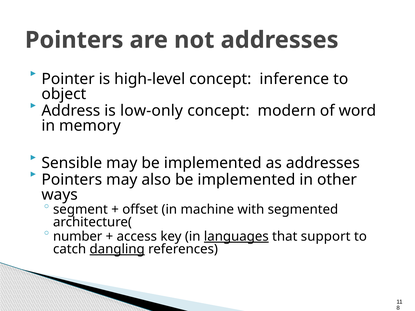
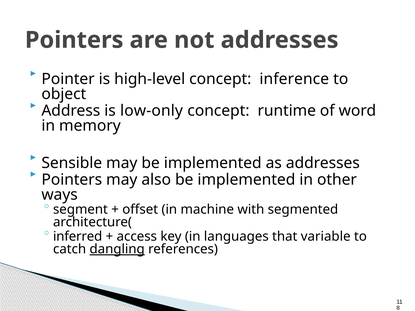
modern: modern -> runtime
number: number -> inferred
languages underline: present -> none
support: support -> variable
